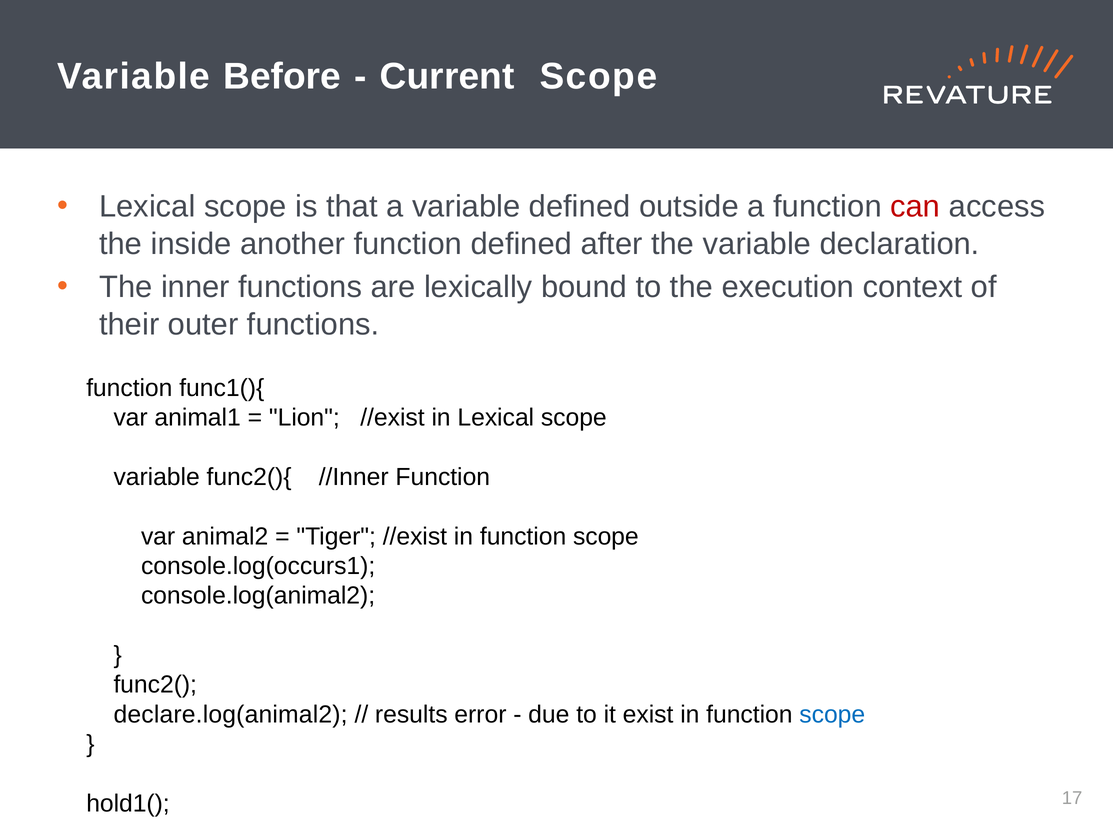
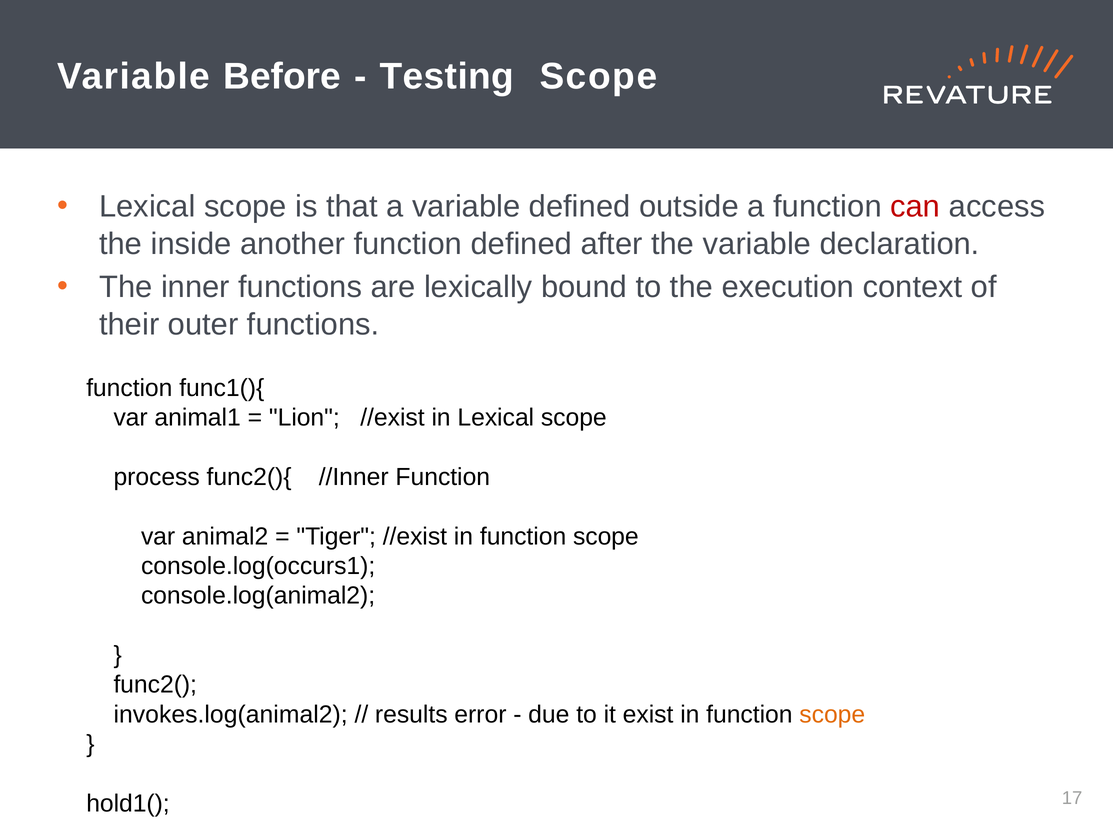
Current: Current -> Testing
variable at (157, 477): variable -> process
declare.log(animal2: declare.log(animal2 -> invokes.log(animal2
scope at (832, 714) colour: blue -> orange
